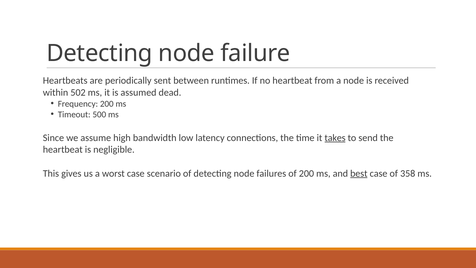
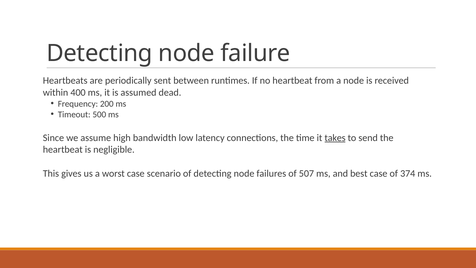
502: 502 -> 400
of 200: 200 -> 507
best underline: present -> none
358: 358 -> 374
